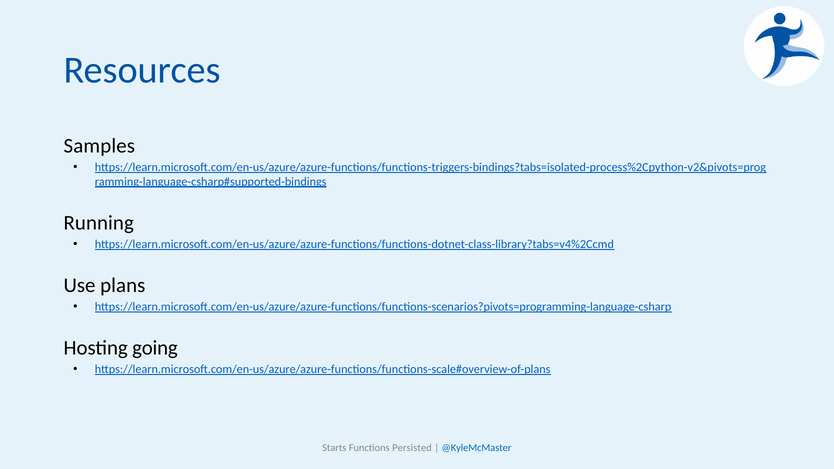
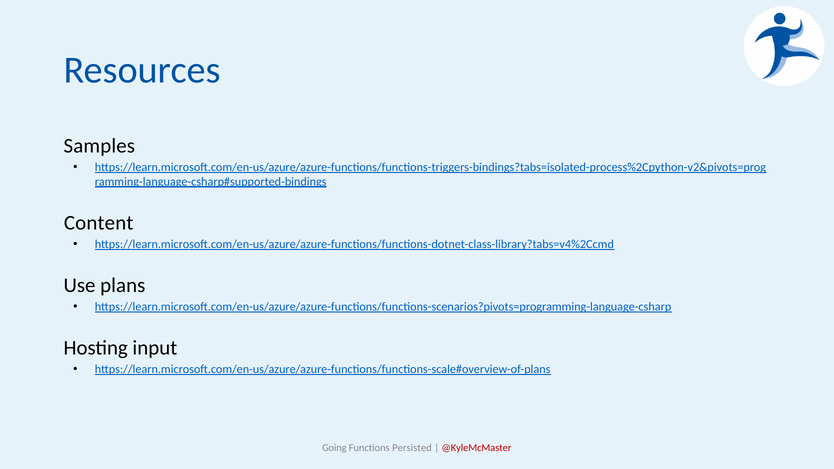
Running: Running -> Content
going: going -> input
Starts: Starts -> Going
@KyleMcMaster colour: blue -> red
